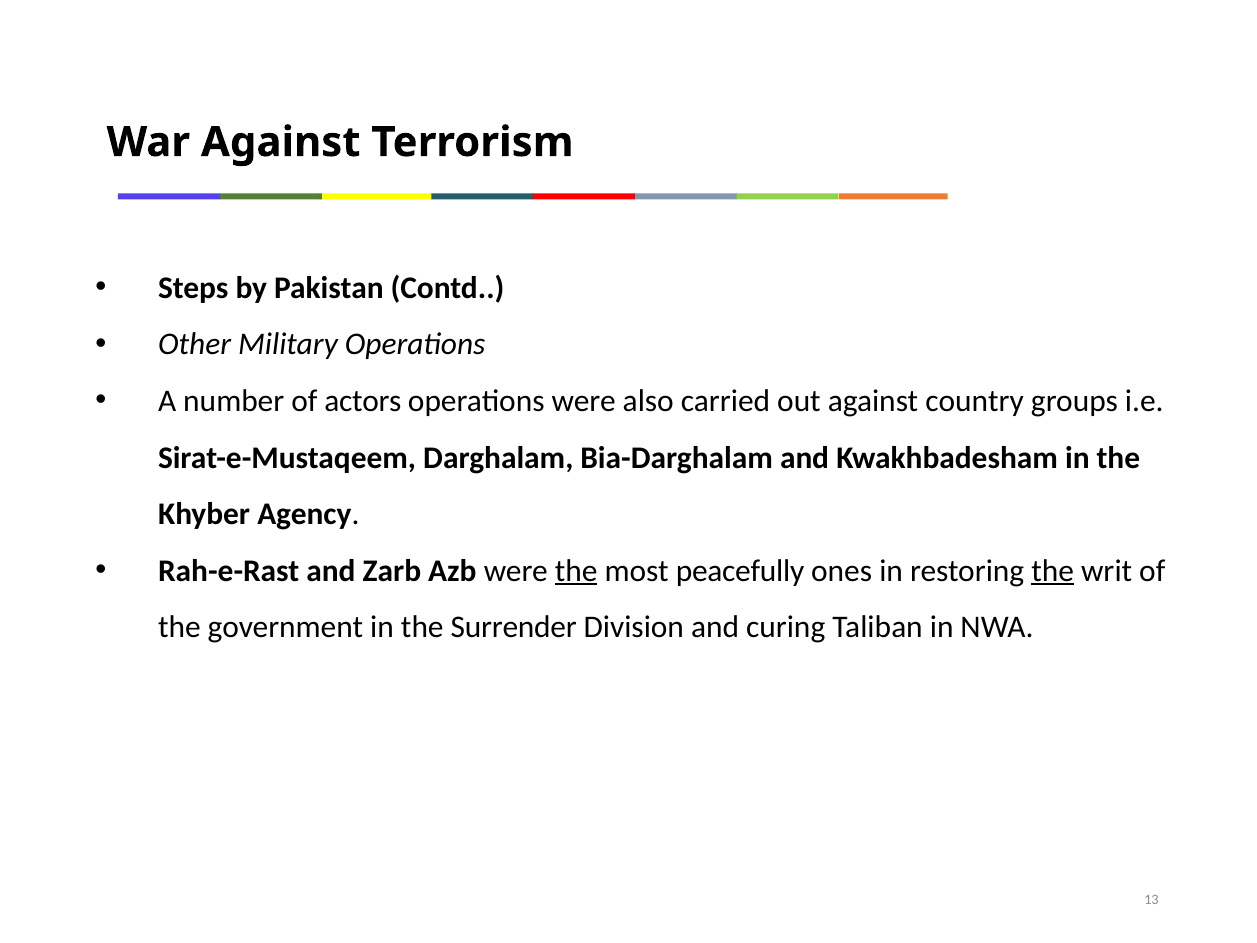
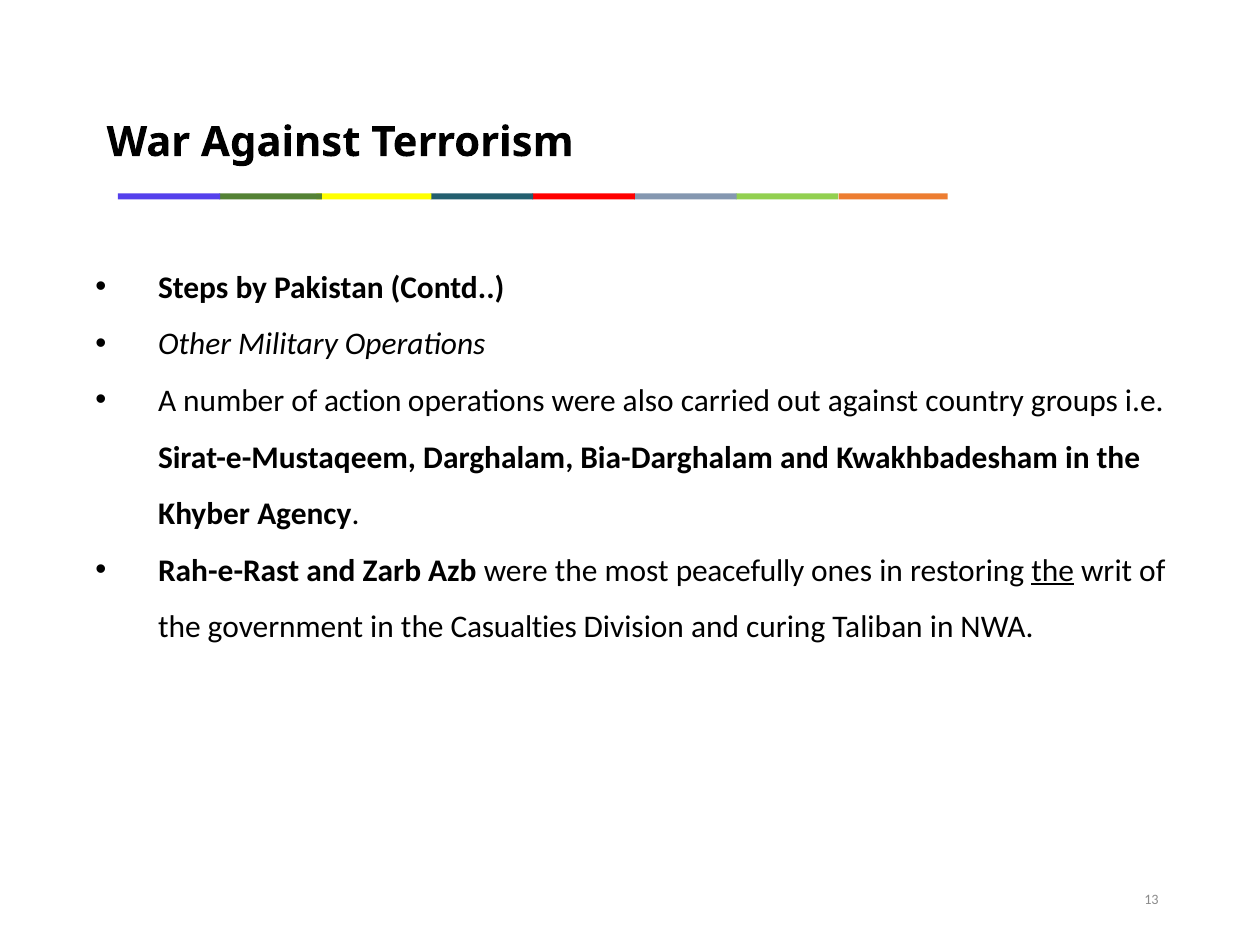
actors: actors -> action
the at (576, 571) underline: present -> none
Surrender: Surrender -> Casualties
